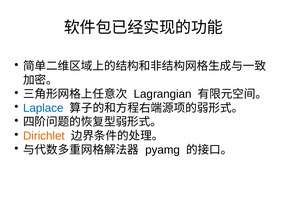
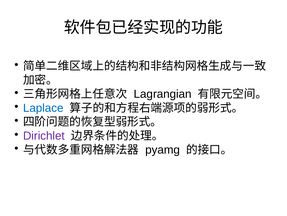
Dirichlet colour: orange -> purple
